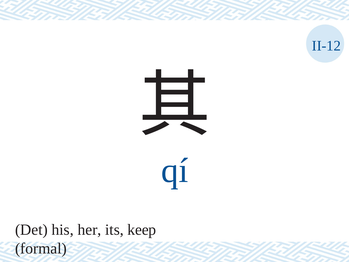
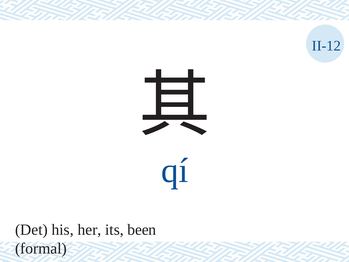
keep: keep -> been
